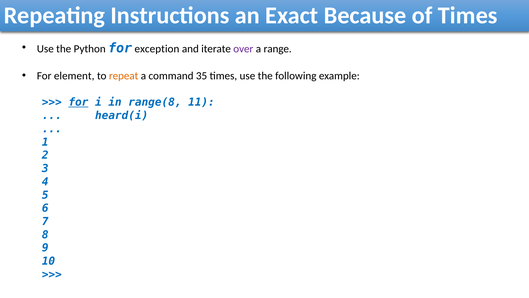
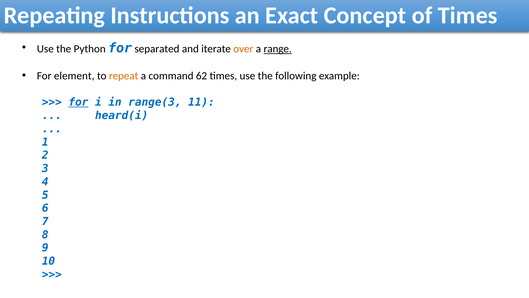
Because: Because -> Concept
exception: exception -> separated
over colour: purple -> orange
range underline: none -> present
35: 35 -> 62
range(8: range(8 -> range(3
